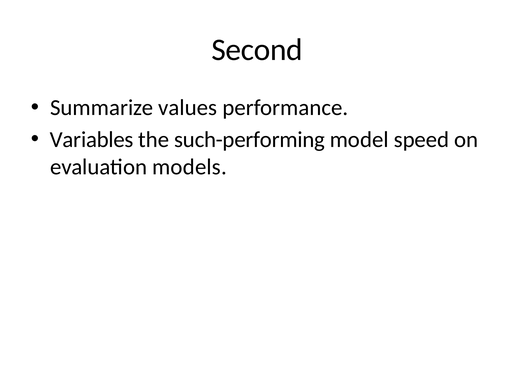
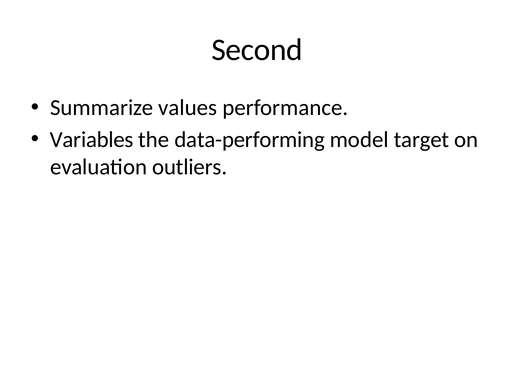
such-performing: such-performing -> data-performing
speed: speed -> target
models: models -> outliers
